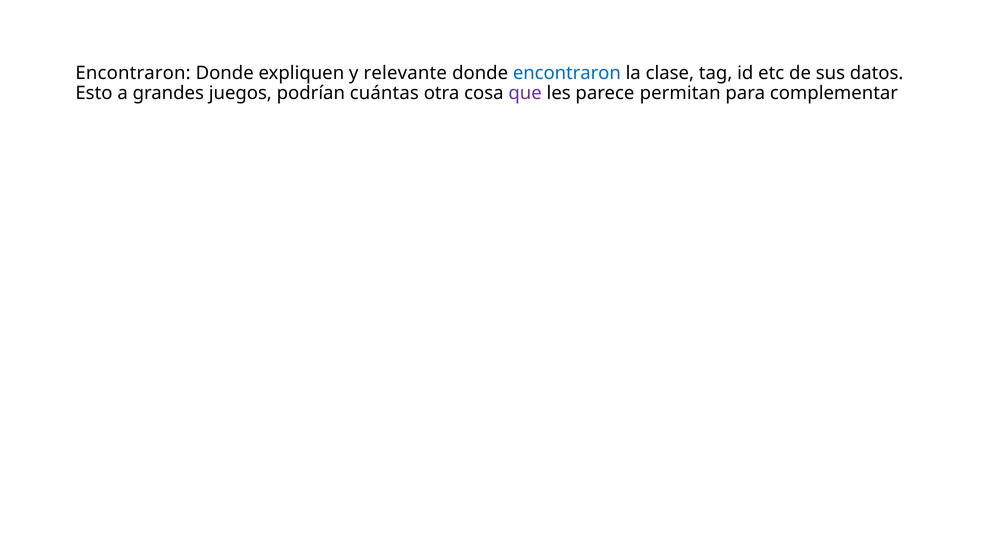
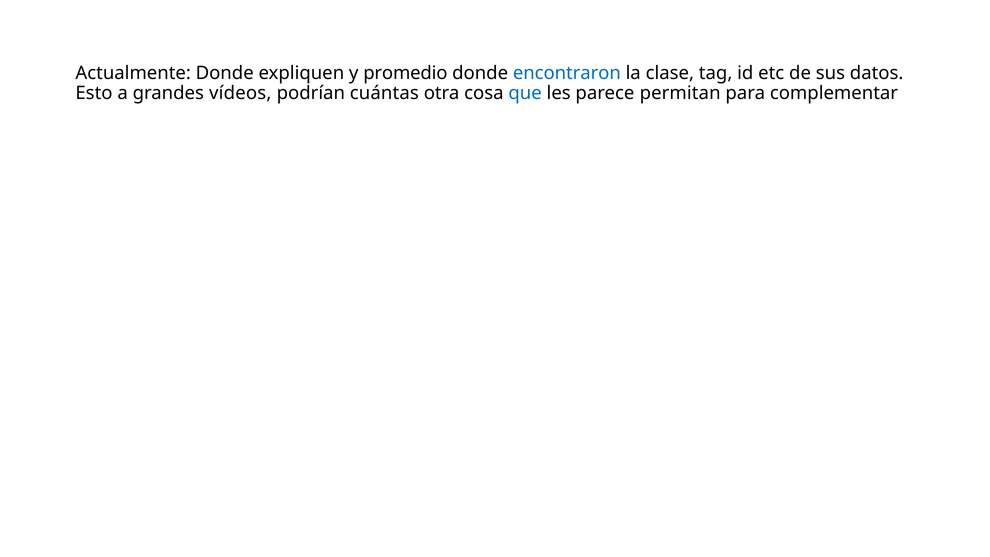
Encontraron at (133, 73): Encontraron -> Actualmente
relevante: relevante -> promedio
juegos: juegos -> vídeos
que colour: purple -> blue
